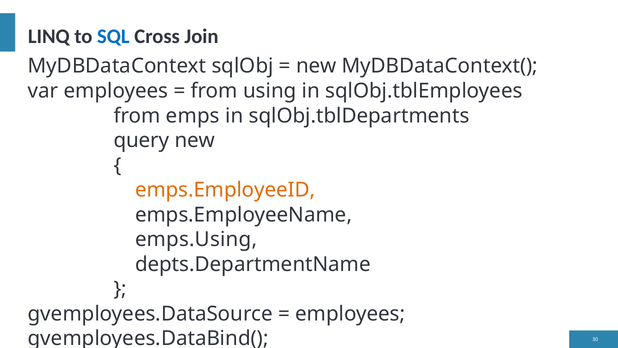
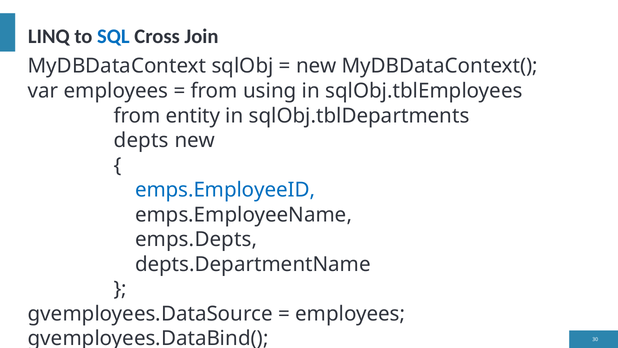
emps: emps -> entity
query: query -> depts
emps.EmployeeID colour: orange -> blue
emps.Using: emps.Using -> emps.Depts
